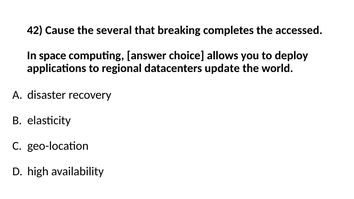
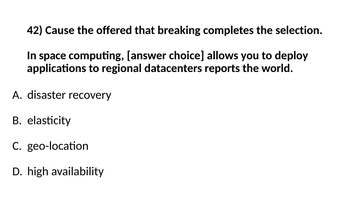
several: several -> offered
accessed: accessed -> selection
update: update -> reports
